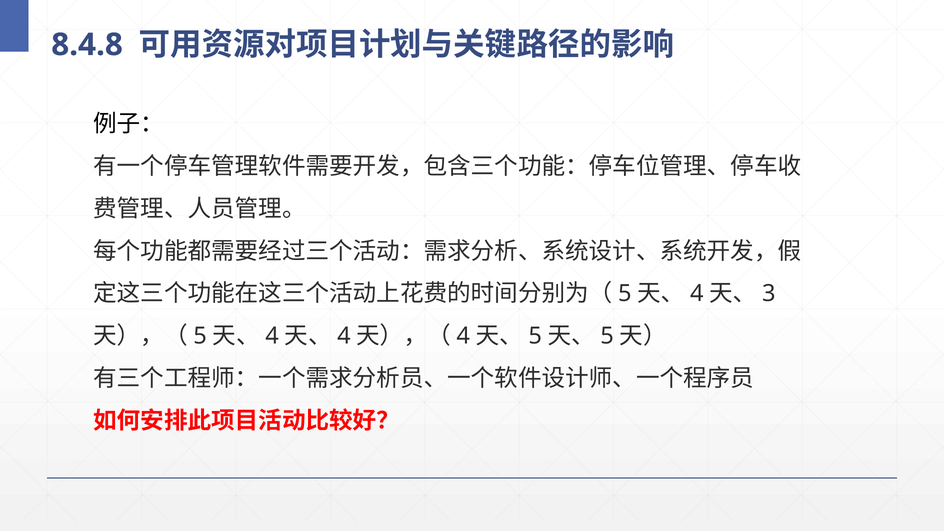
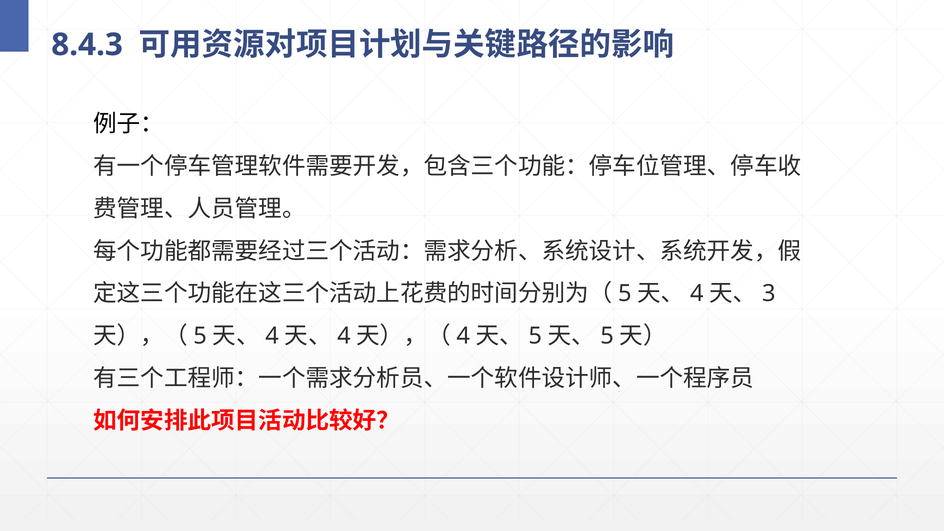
8.4.8: 8.4.8 -> 8.4.3
